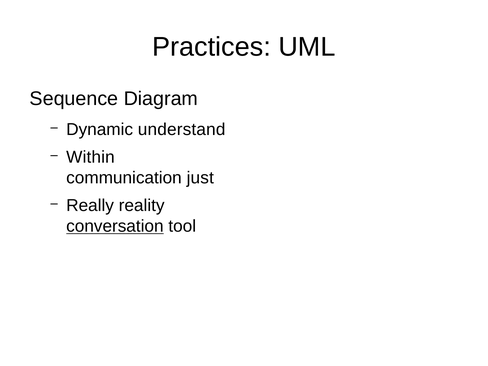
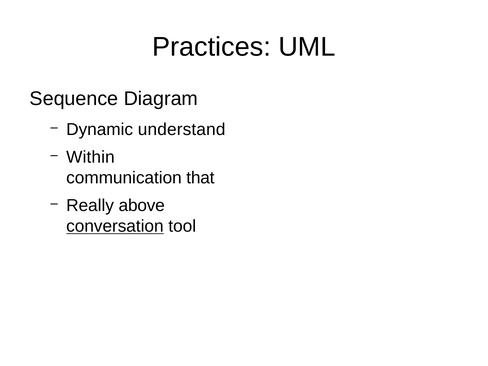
just: just -> that
reality: reality -> above
